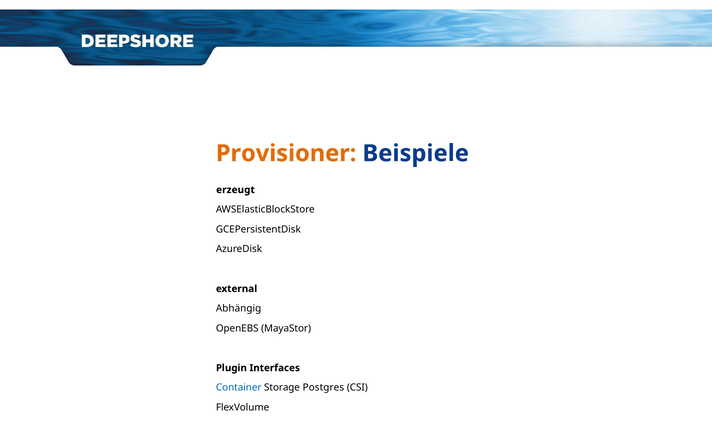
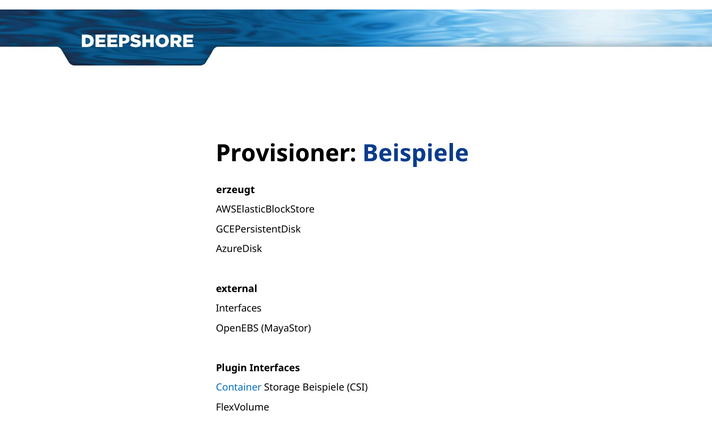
Provisioner colour: orange -> black
Abhängig at (239, 309): Abhängig -> Interfaces
Storage Postgres: Postgres -> Beispiele
